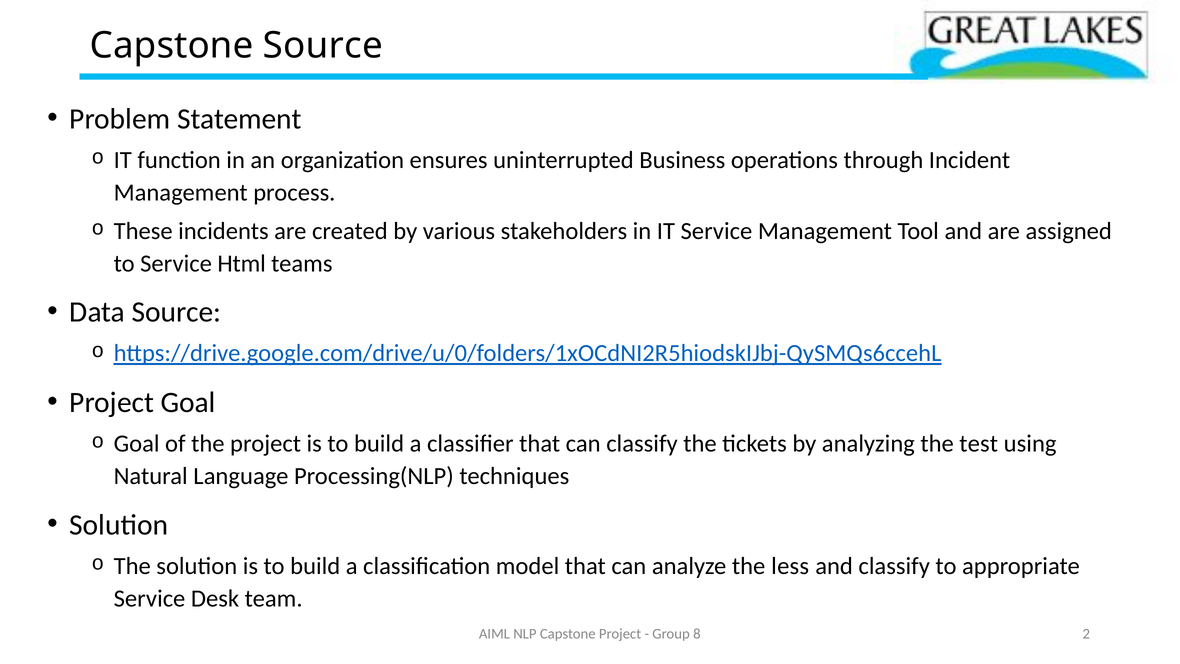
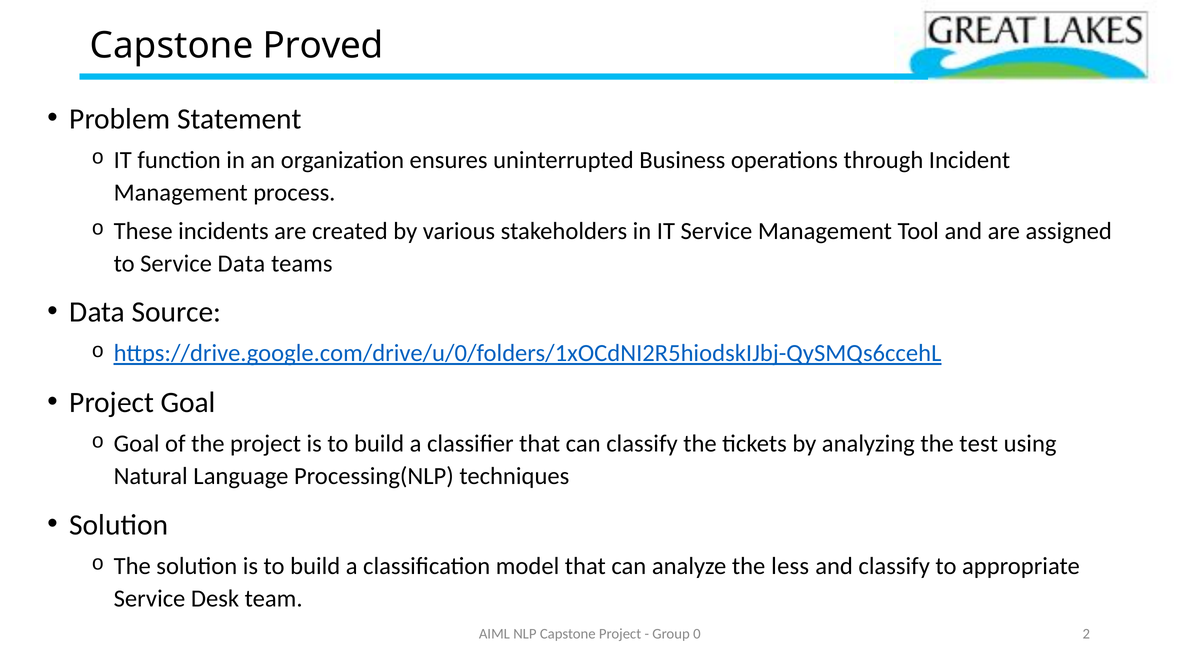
Capstone Source: Source -> Proved
Service Html: Html -> Data
8: 8 -> 0
